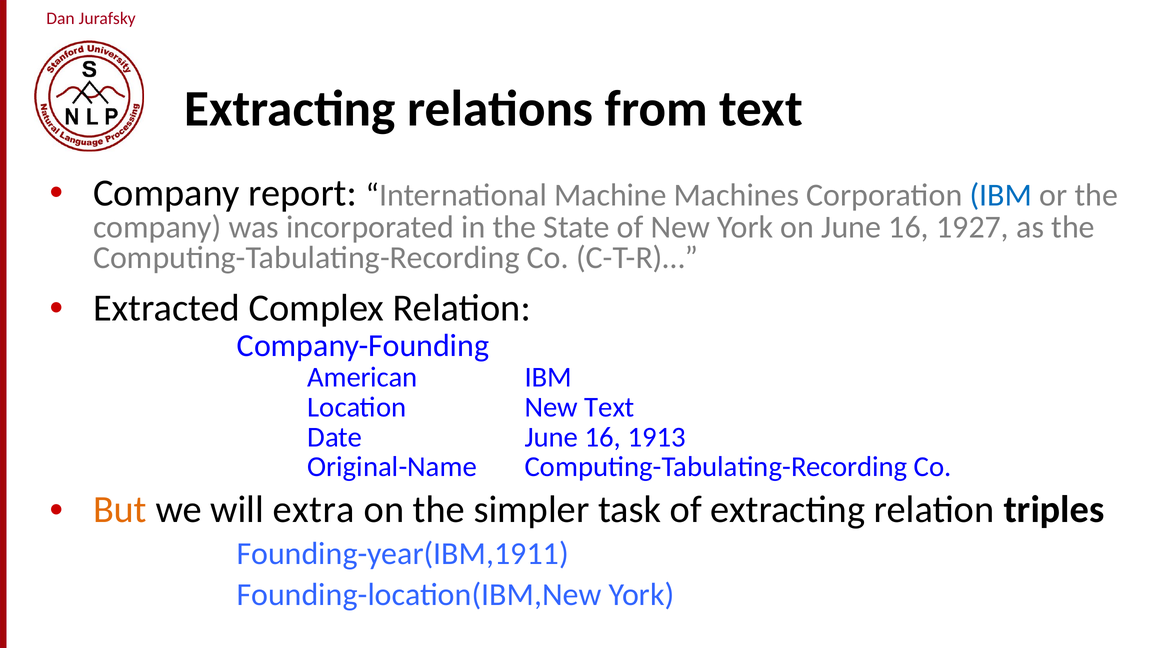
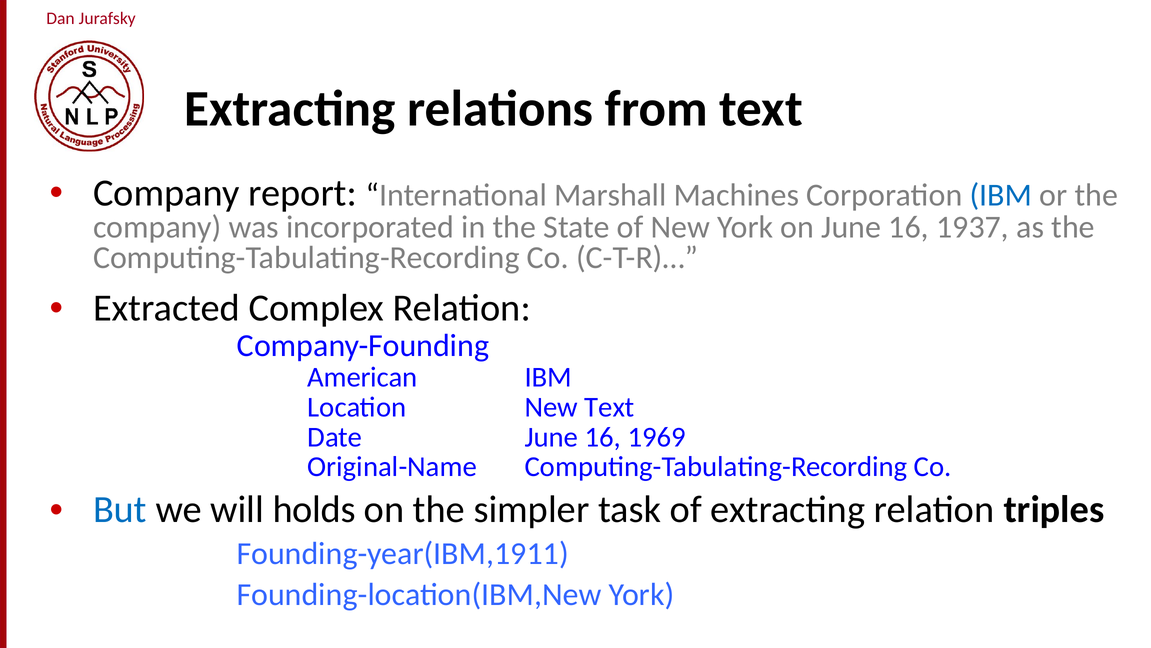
Machine: Machine -> Marshall
1927: 1927 -> 1937
1913: 1913 -> 1969
But colour: orange -> blue
extra: extra -> holds
